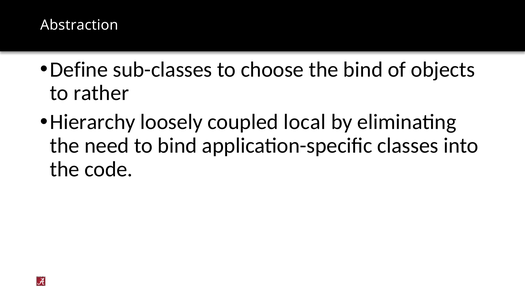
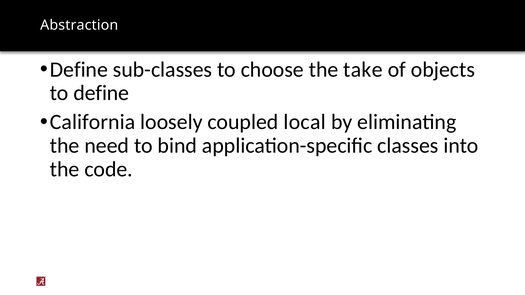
the bind: bind -> take
to rather: rather -> define
Hierarchy: Hierarchy -> California
